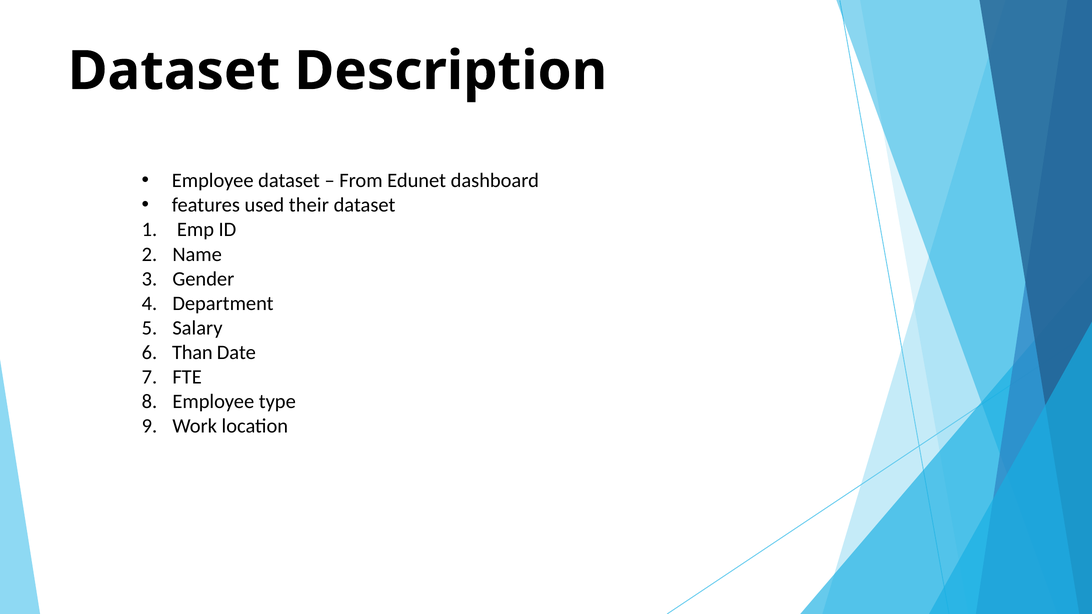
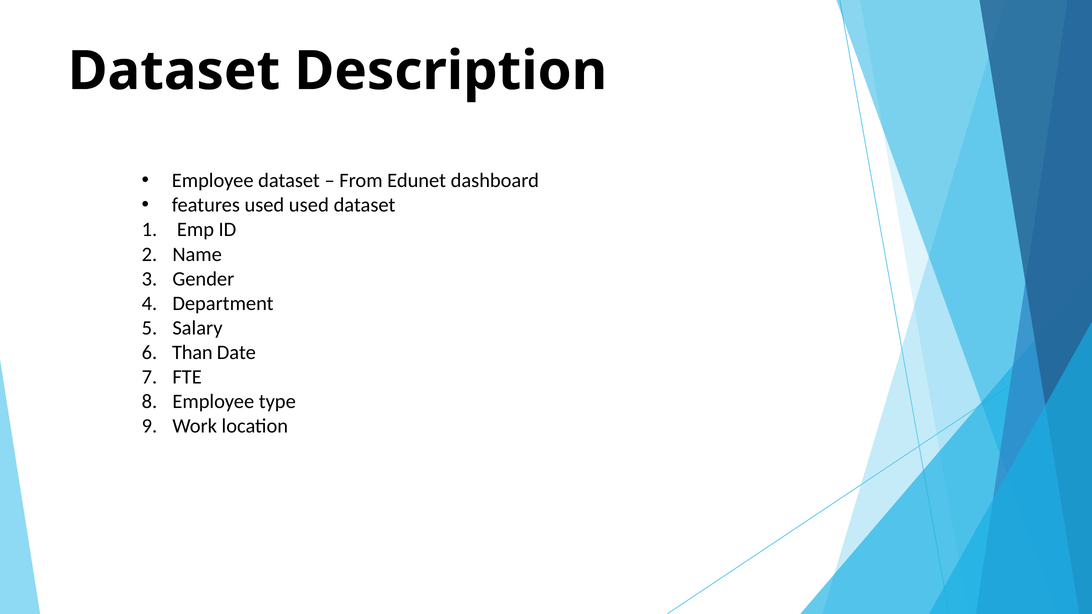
used their: their -> used
